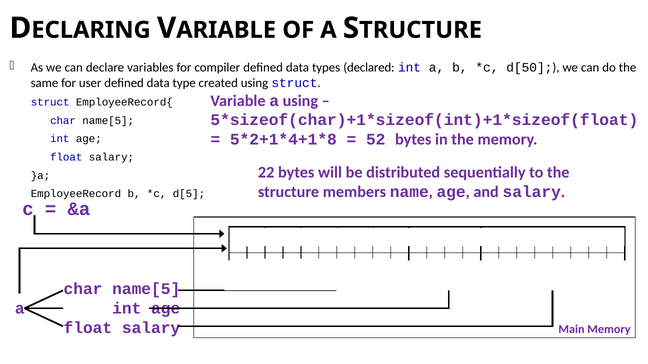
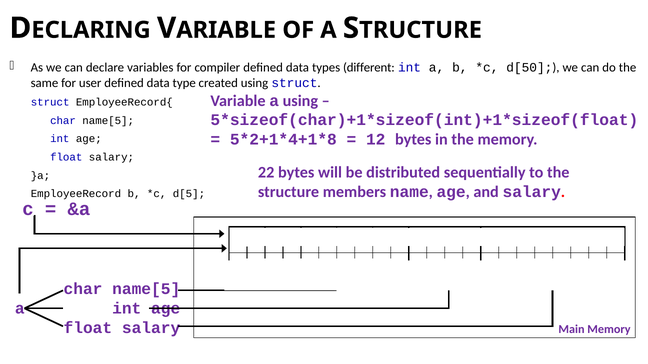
declared: declared -> different
52: 52 -> 12
